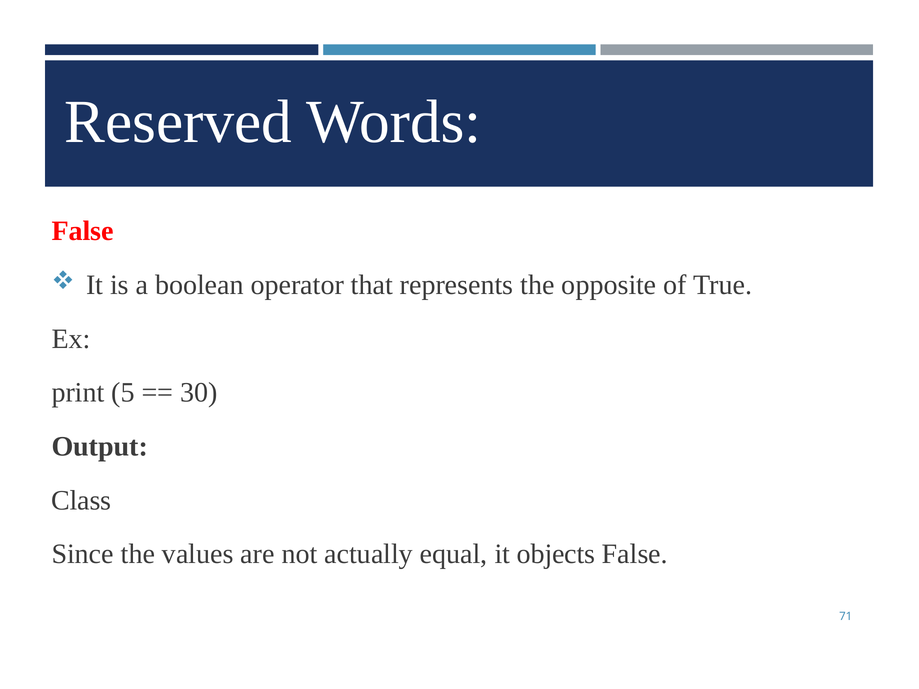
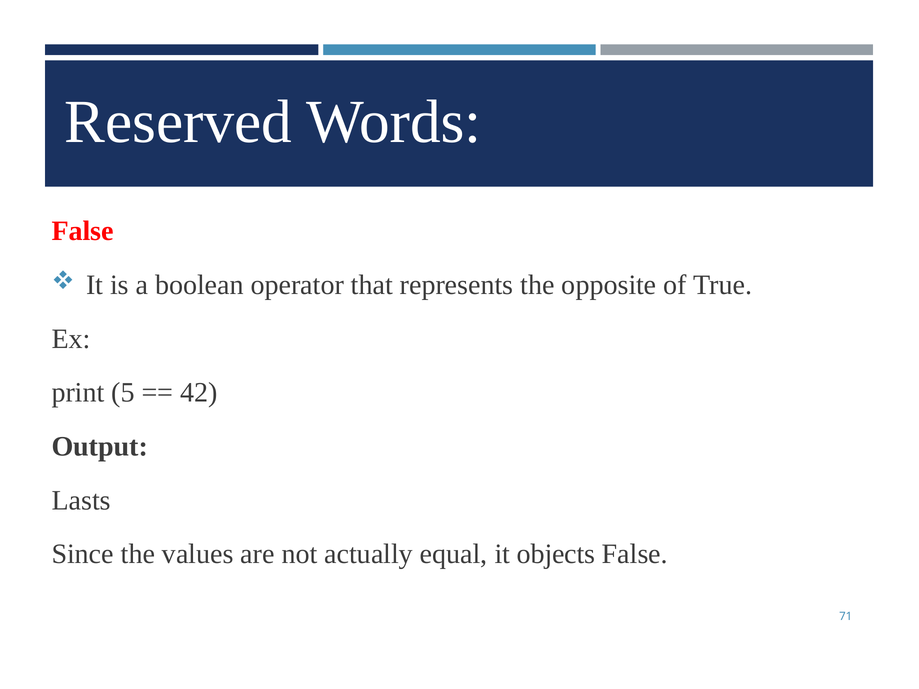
30: 30 -> 42
Class: Class -> Lasts
